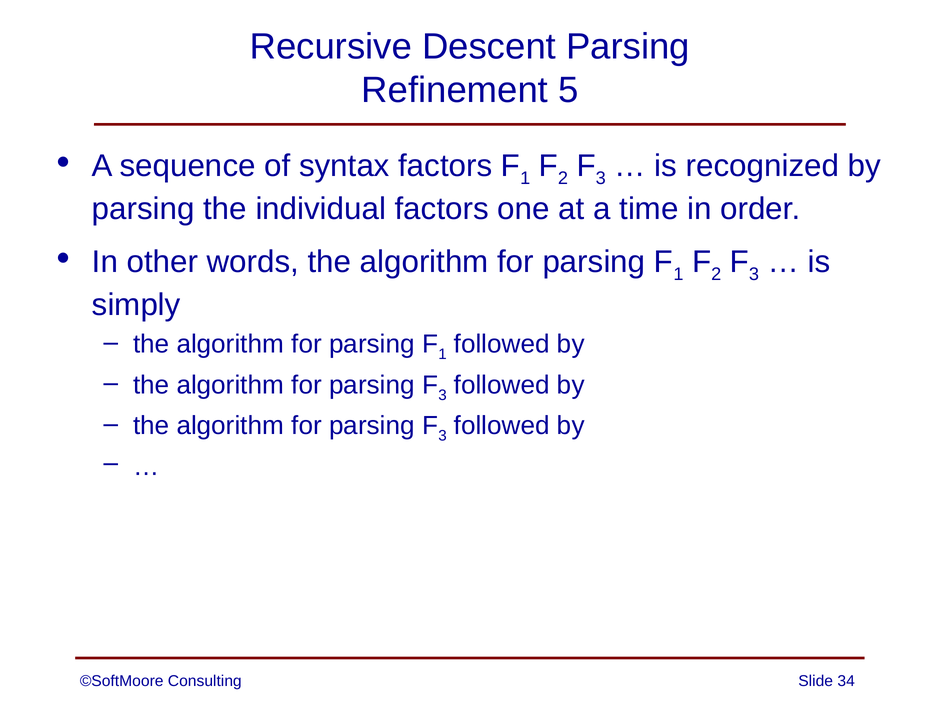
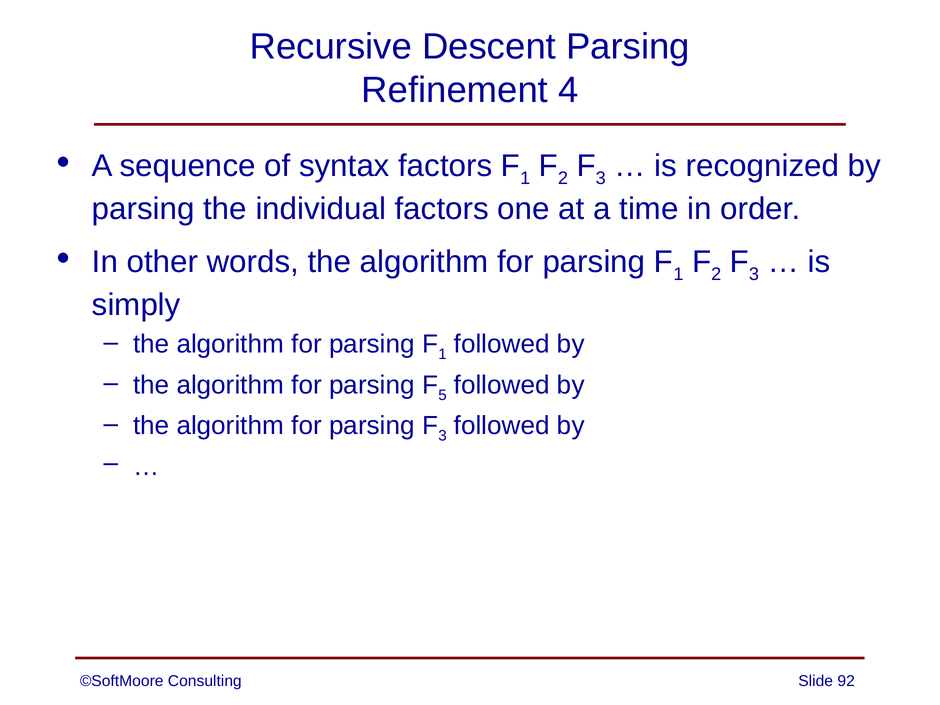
5: 5 -> 4
3 at (443, 395): 3 -> 5
34: 34 -> 92
